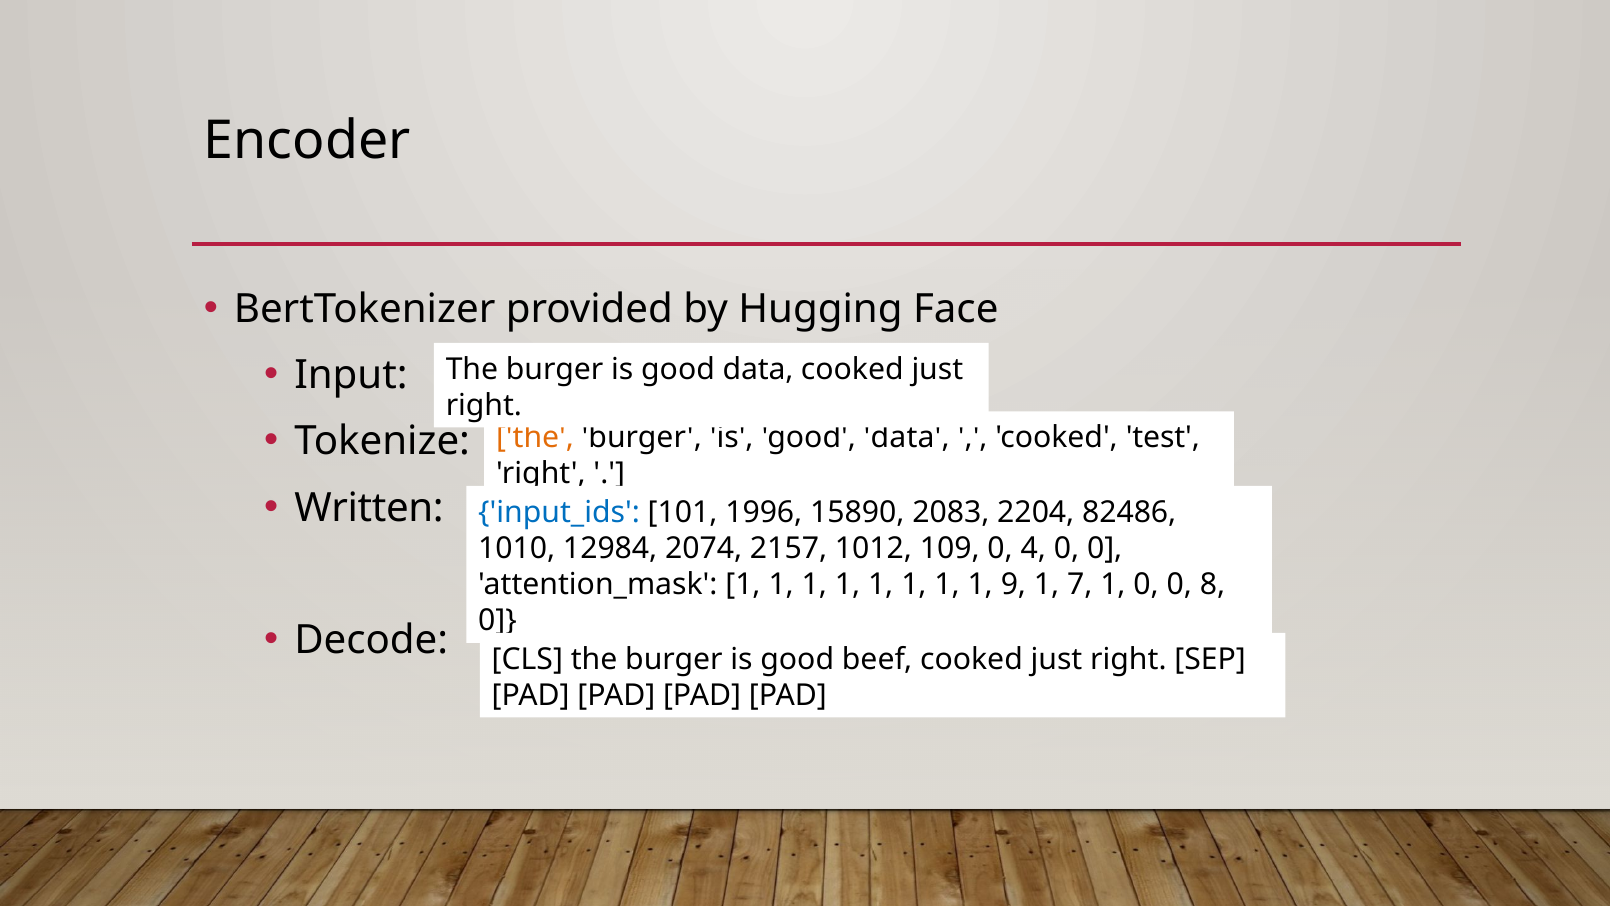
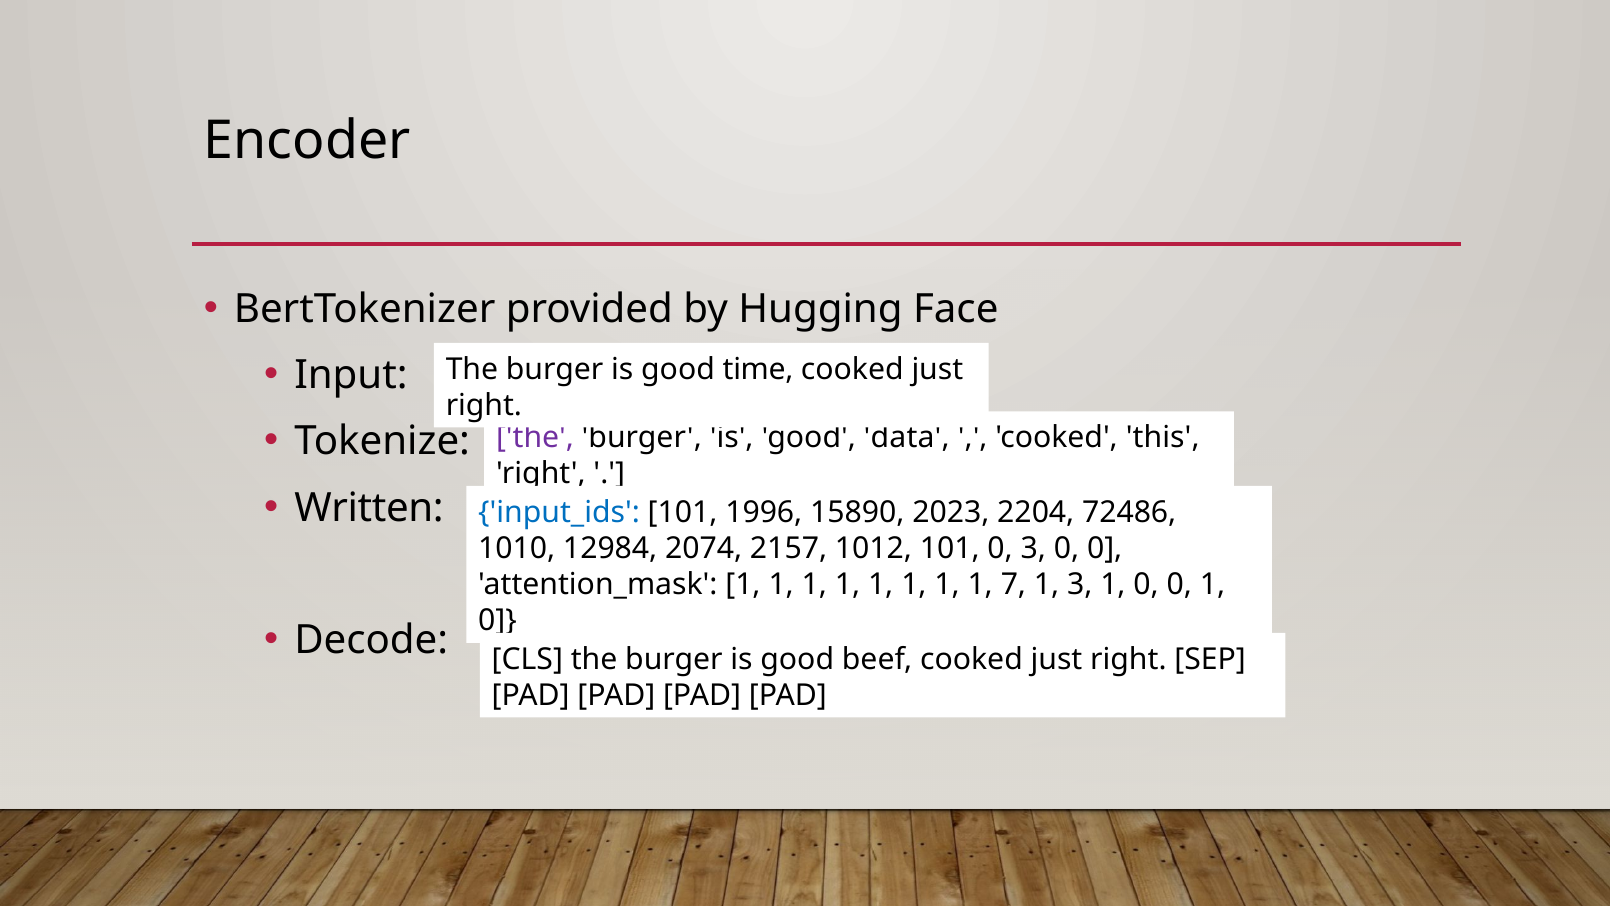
data at (758, 369): data -> time
the at (535, 437) colour: orange -> purple
test: test -> this
2083: 2083 -> 2023
82486: 82486 -> 72486
1012 109: 109 -> 101
0 4: 4 -> 3
9: 9 -> 7
1 7: 7 -> 3
0 8: 8 -> 1
